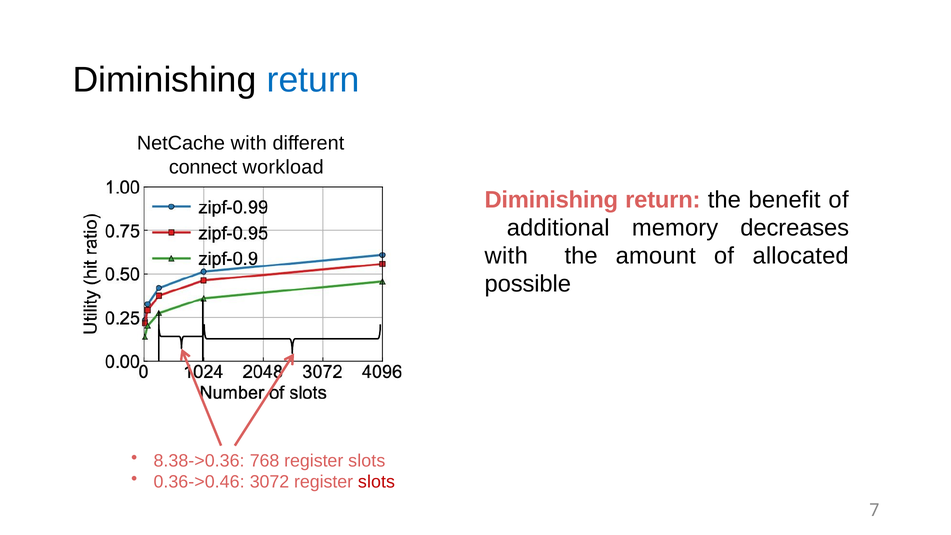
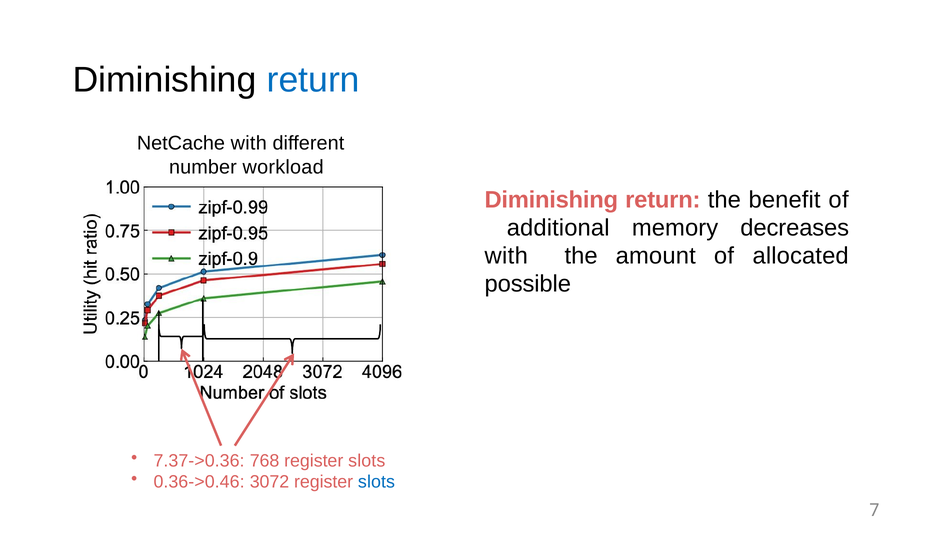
connect: connect -> number
8.38->0.36: 8.38->0.36 -> 7.37->0.36
slots at (377, 482) colour: red -> blue
